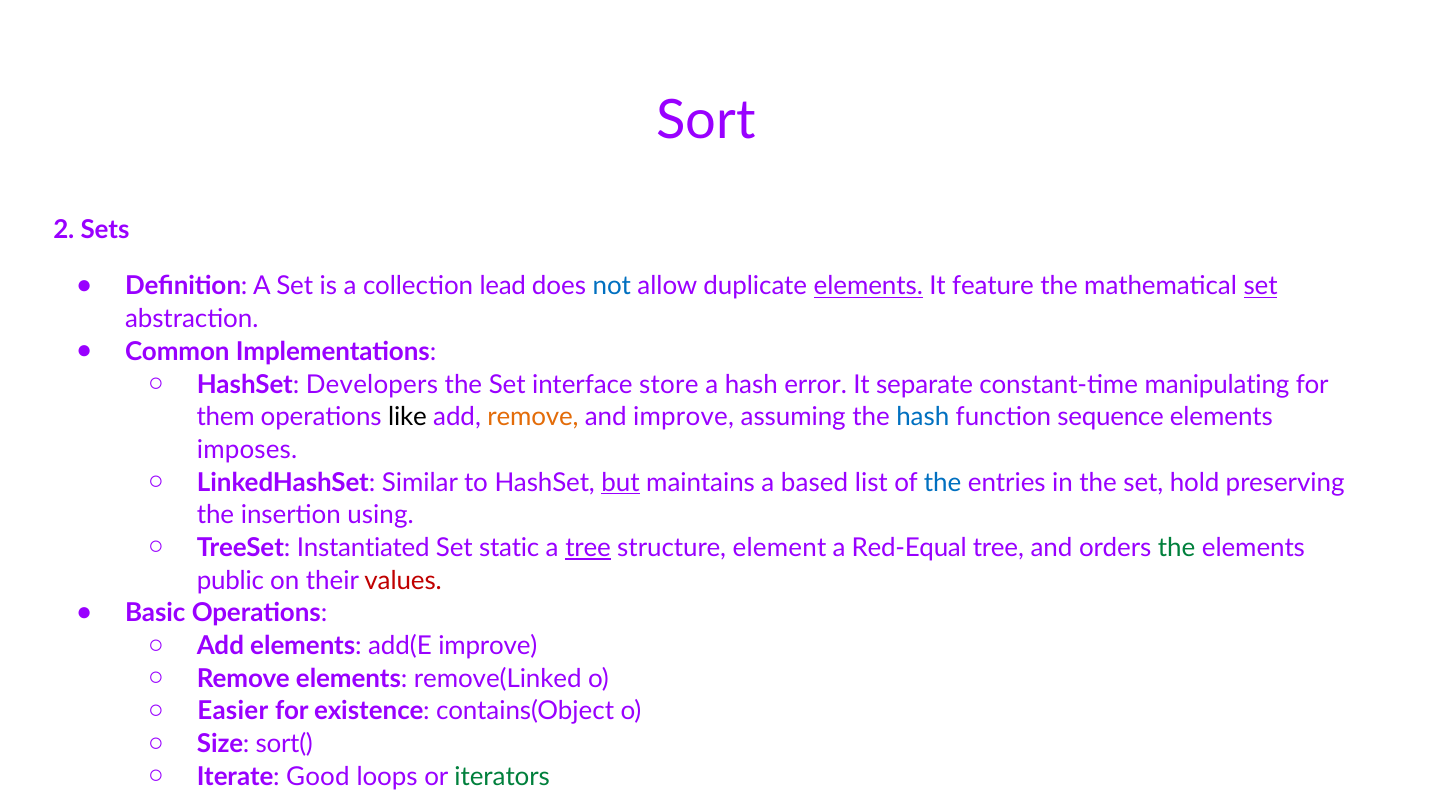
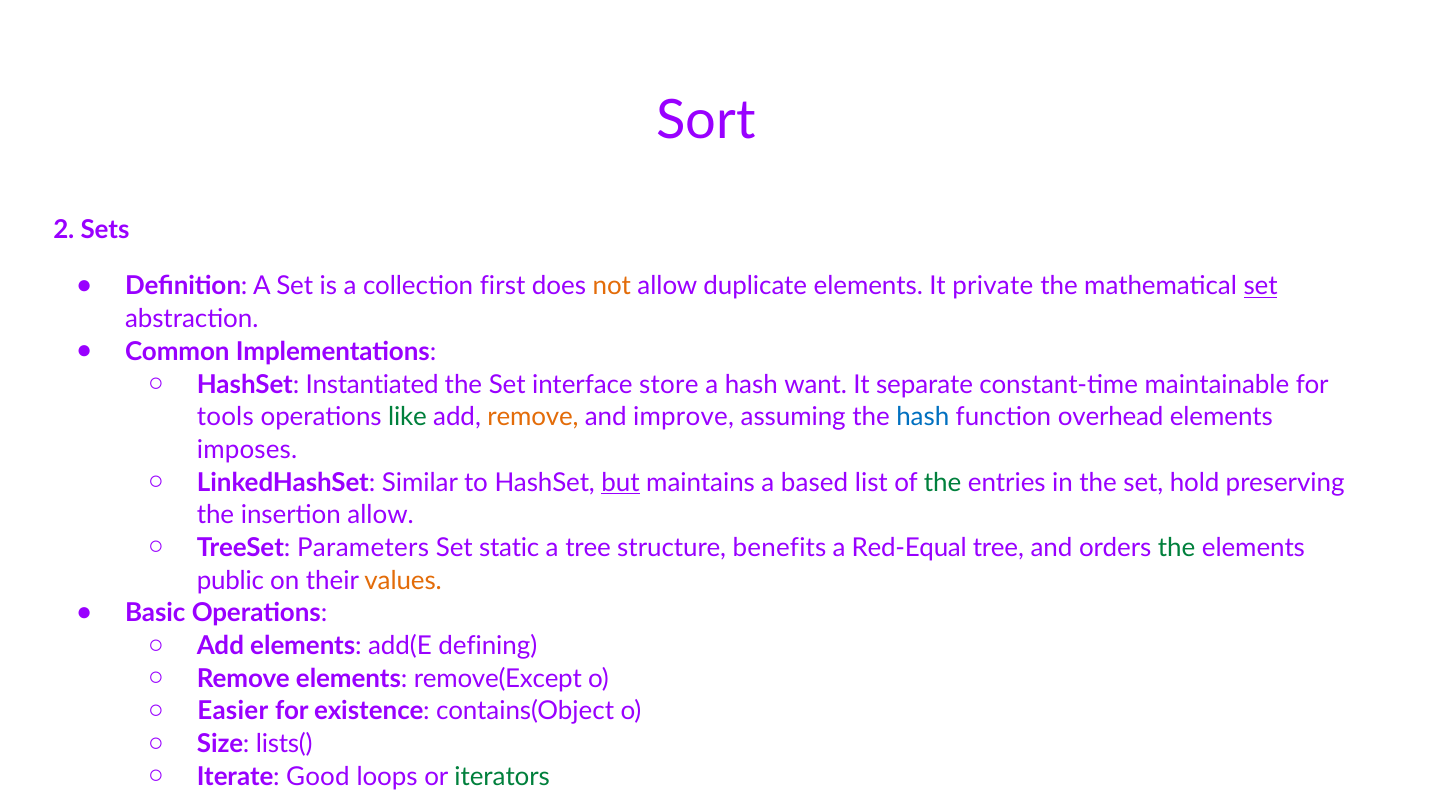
lead: lead -> first
not colour: blue -> orange
elements at (868, 287) underline: present -> none
feature: feature -> private
Developers: Developers -> Instantiated
error: error -> want
manipulating: manipulating -> maintainable
them: them -> tools
like colour: black -> green
sequence: sequence -> overhead
the at (942, 483) colour: blue -> green
insertion using: using -> allow
Instantiated: Instantiated -> Parameters
tree at (588, 548) underline: present -> none
element: element -> benefits
values colour: red -> orange
add(E improve: improve -> defining
remove(Linked: remove(Linked -> remove(Except
sort(: sort( -> lists(
